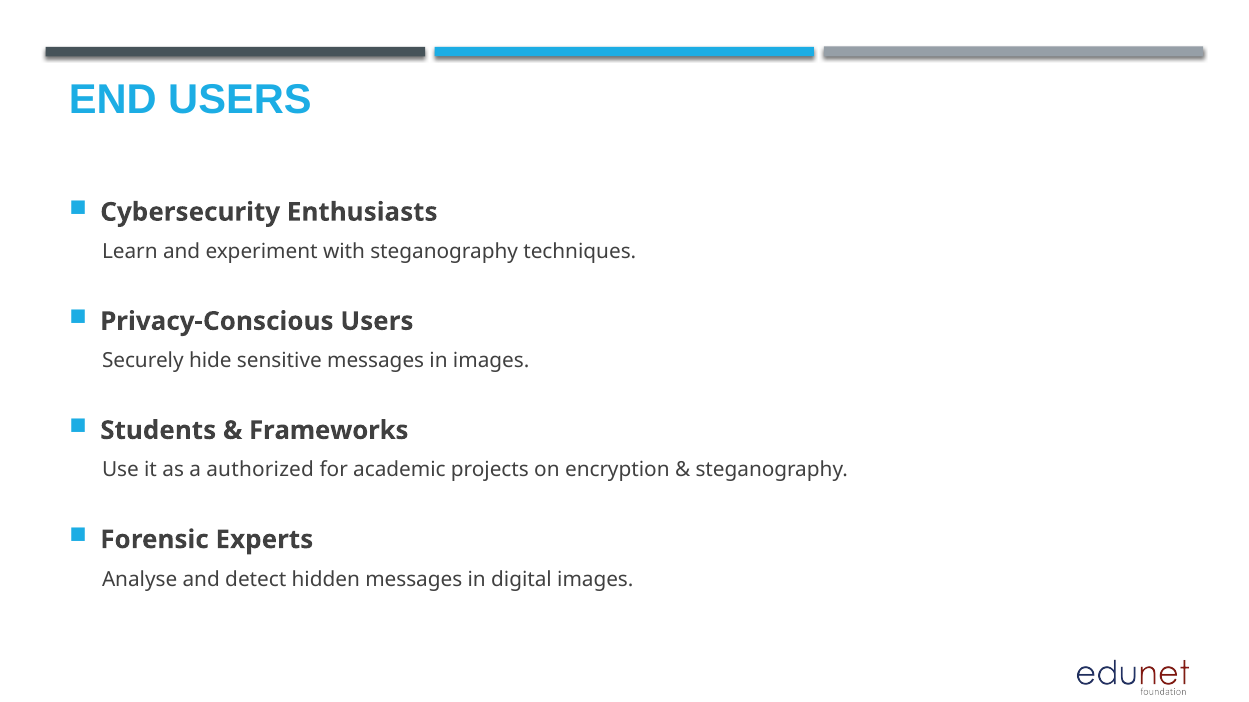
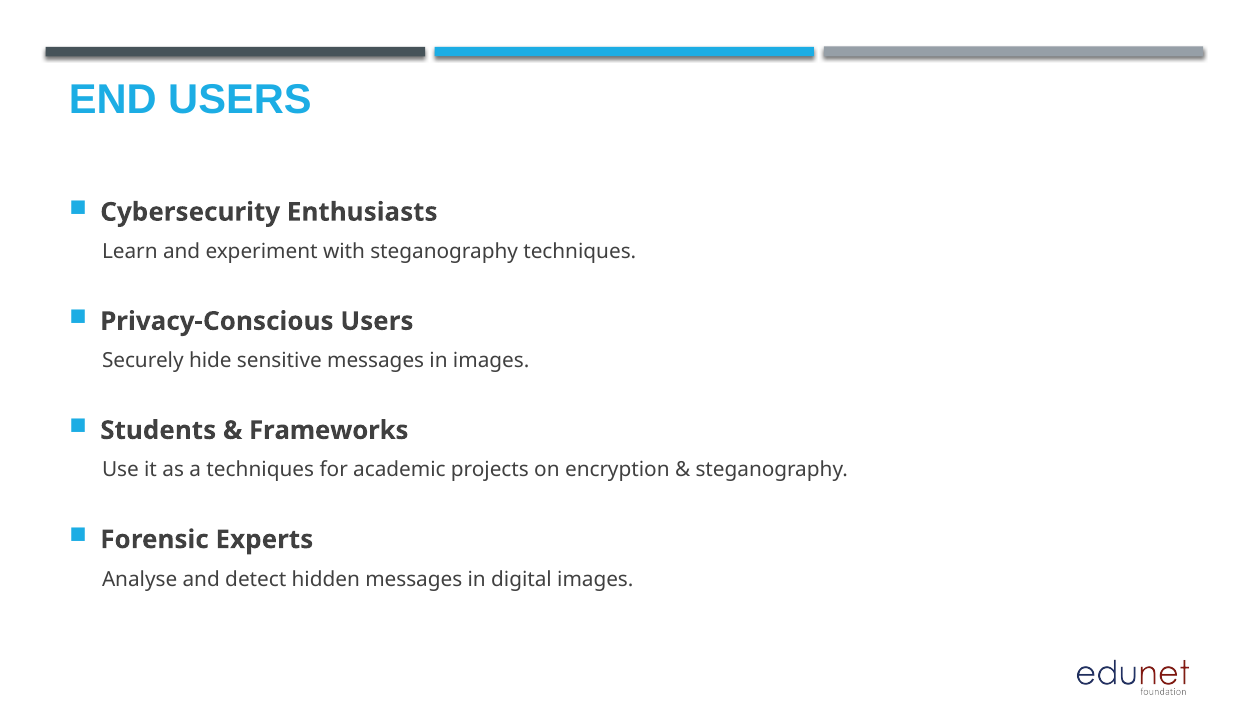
a authorized: authorized -> techniques
